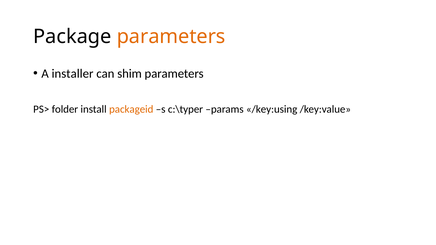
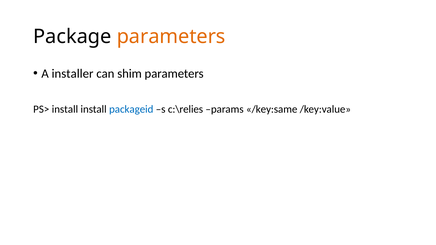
PS> folder: folder -> install
packageid colour: orange -> blue
c:\typer: c:\typer -> c:\relies
/key:using: /key:using -> /key:same
